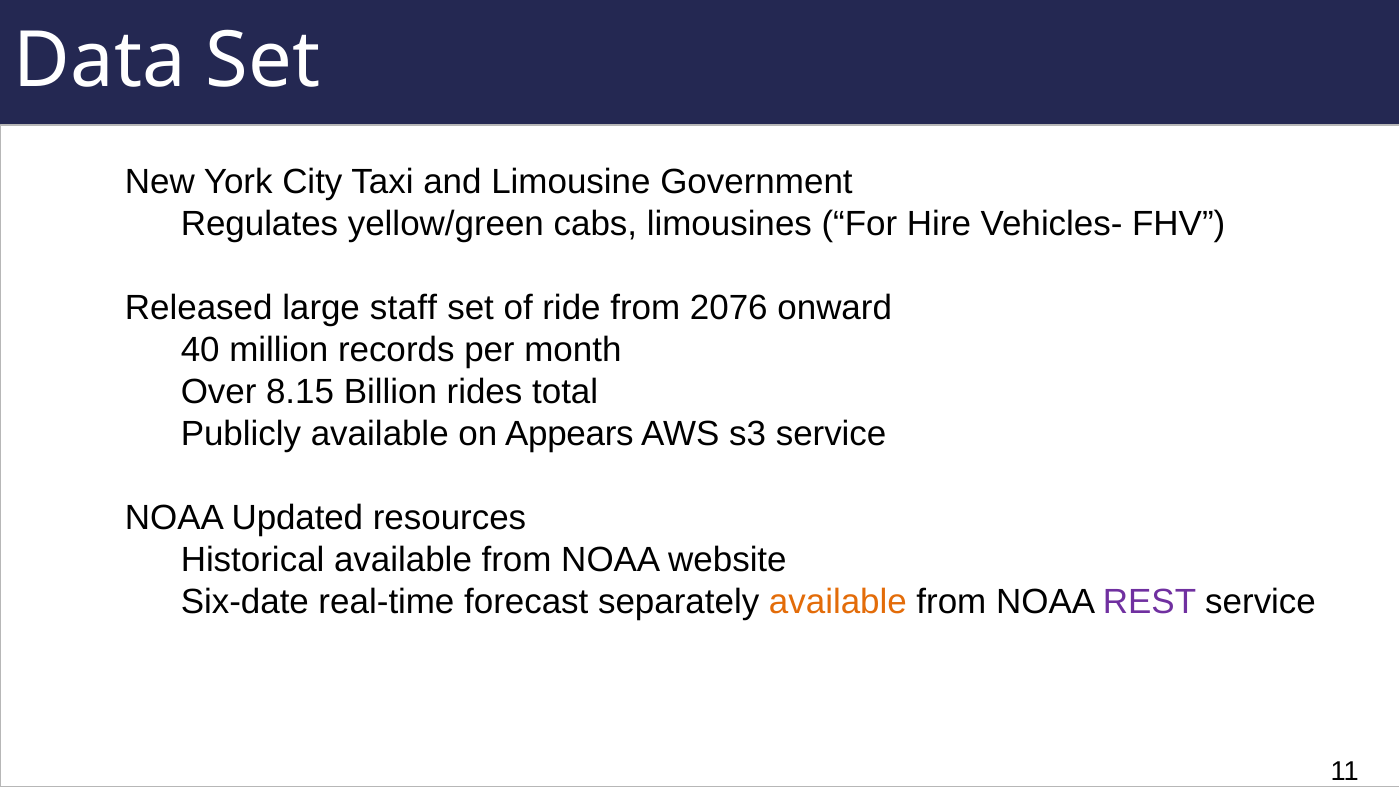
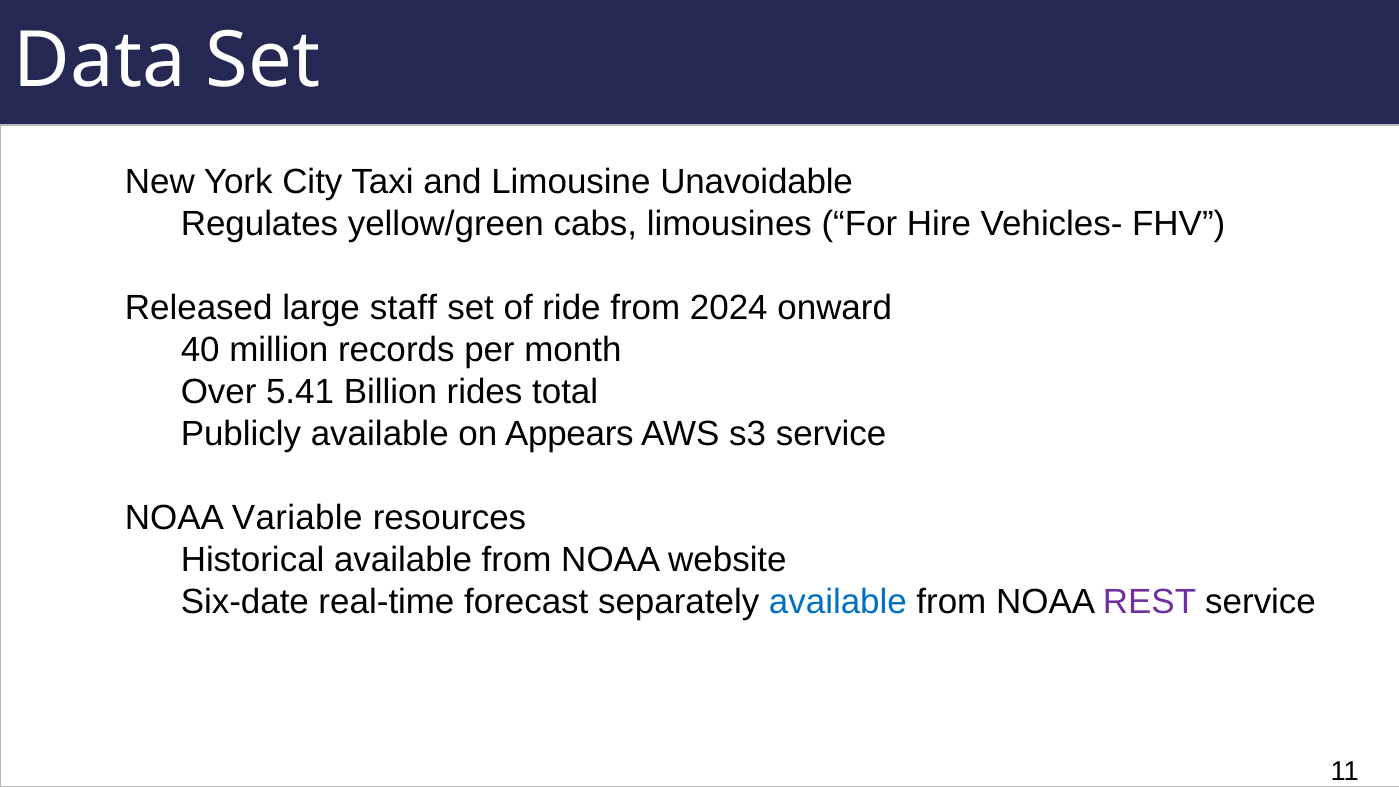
Government: Government -> Unavoidable
2076: 2076 -> 2024
8.15: 8.15 -> 5.41
Updated: Updated -> Variable
available at (838, 602) colour: orange -> blue
